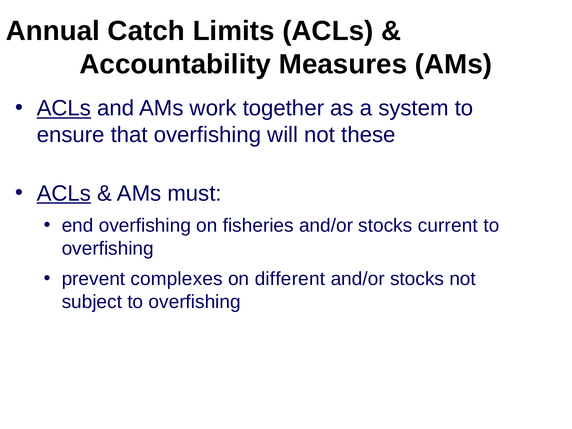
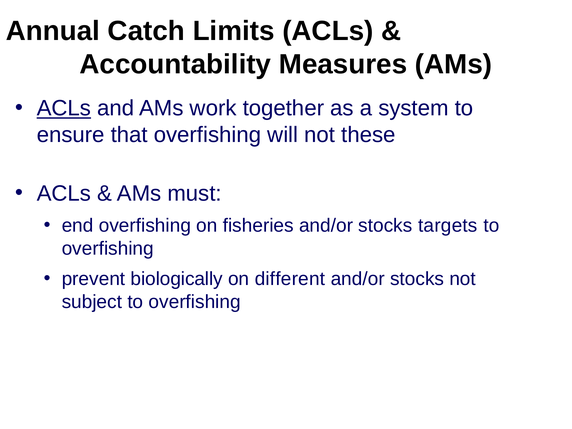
ACLs at (64, 193) underline: present -> none
current: current -> targets
complexes: complexes -> biologically
